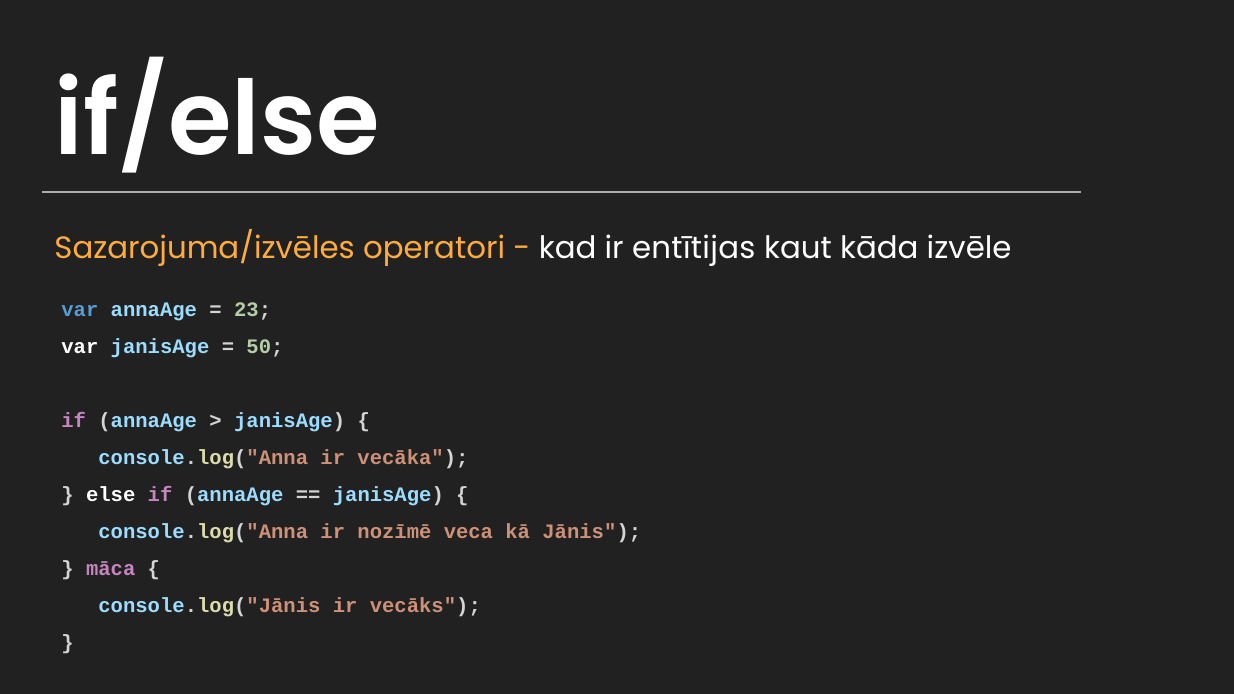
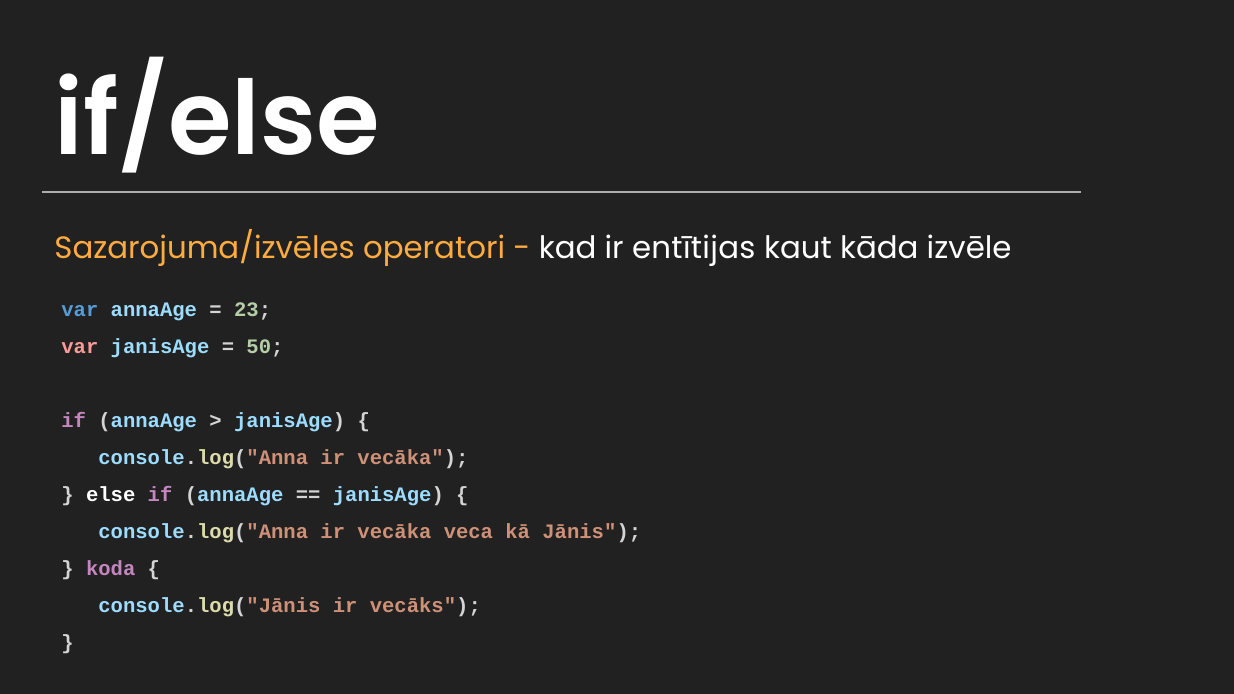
var at (80, 347) colour: white -> pink
nozīmē at (394, 532): nozīmē -> vecāka
māca: māca -> koda
